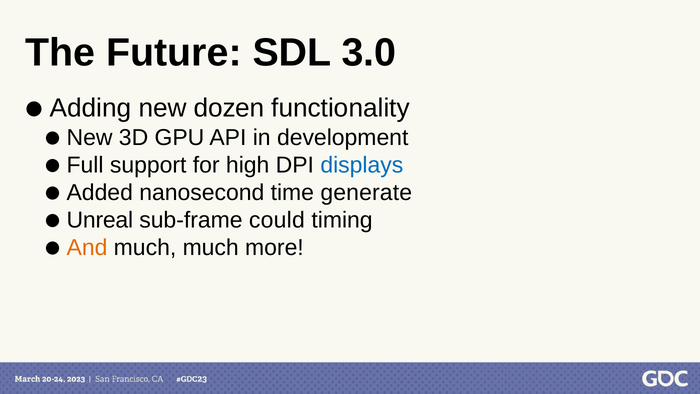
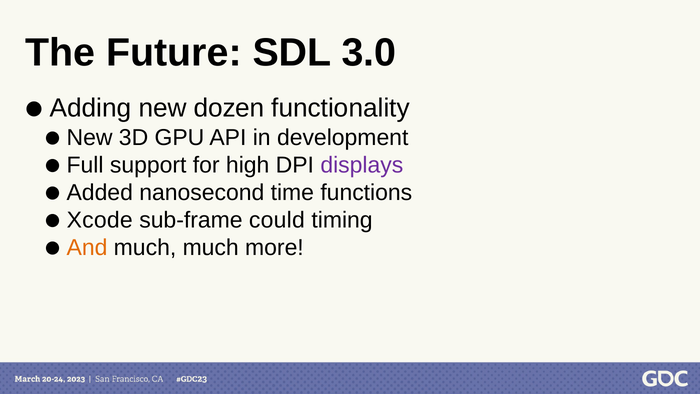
displays colour: blue -> purple
generate: generate -> functions
Unreal: Unreal -> Xcode
